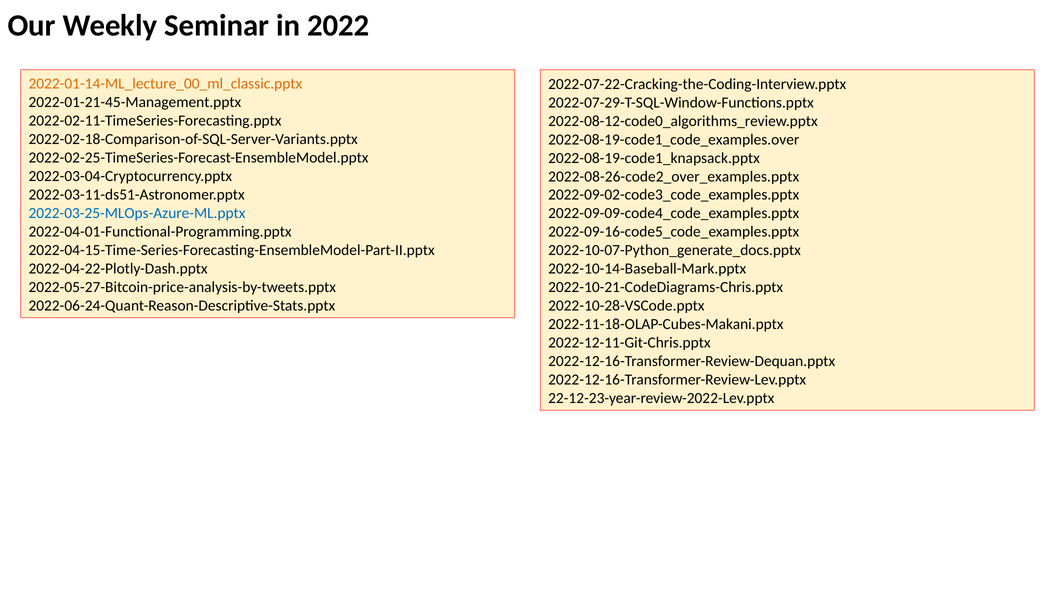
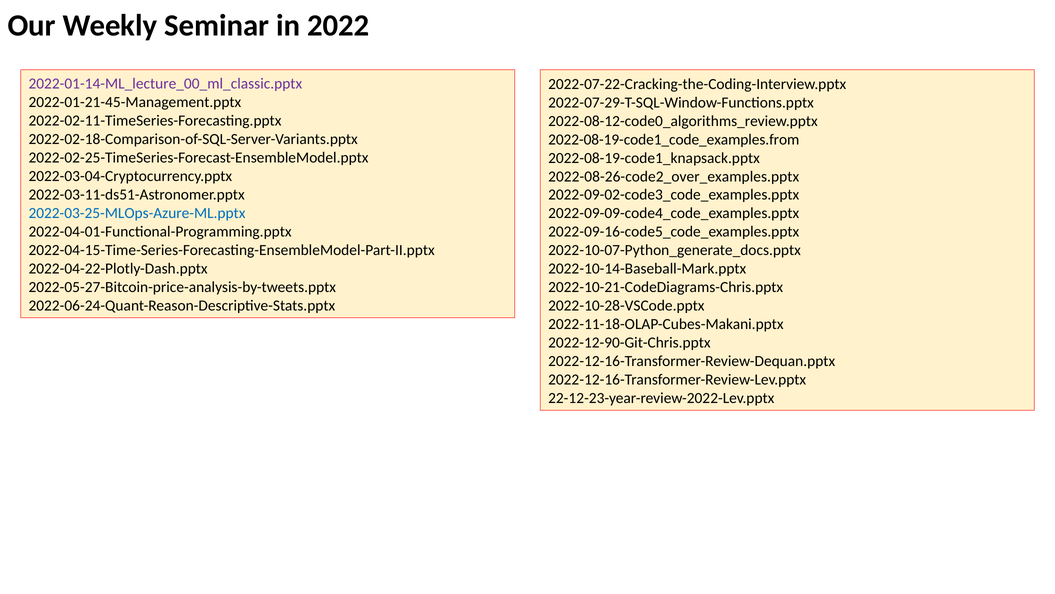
2022-01-14-ML_lecture_00_ml_classic.pptx colour: orange -> purple
2022-08-19-code1_code_examples.over: 2022-08-19-code1_code_examples.over -> 2022-08-19-code1_code_examples.from
2022-12-11-Git-Chris.pptx: 2022-12-11-Git-Chris.pptx -> 2022-12-90-Git-Chris.pptx
